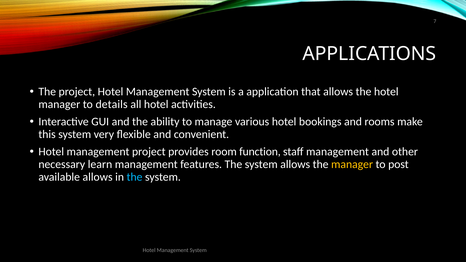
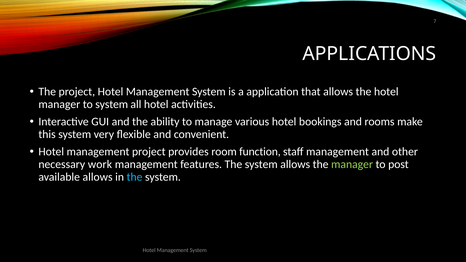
to details: details -> system
learn: learn -> work
manager at (352, 164) colour: yellow -> light green
